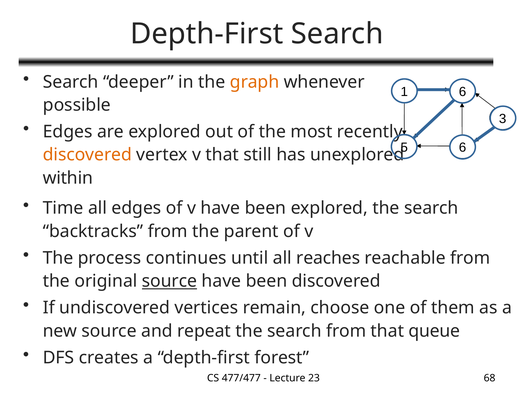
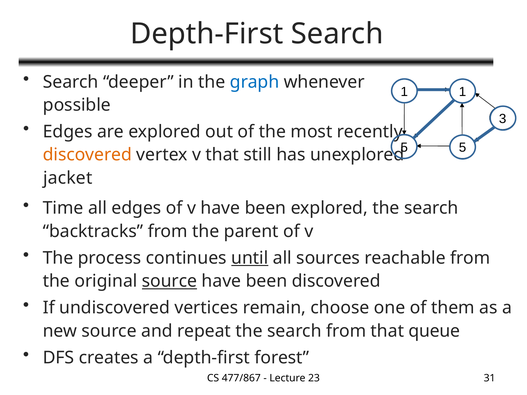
graph colour: orange -> blue
1 6: 6 -> 1
5 6: 6 -> 5
within: within -> jacket
until underline: none -> present
reaches: reaches -> sources
477/477: 477/477 -> 477/867
68: 68 -> 31
